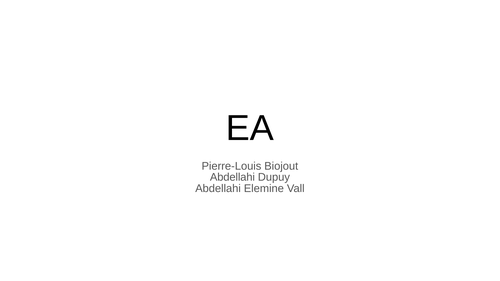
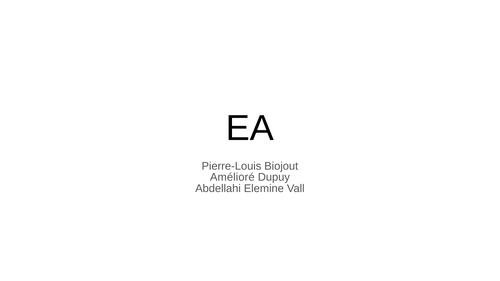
Abdellahi at (232, 177): Abdellahi -> Amélioré
